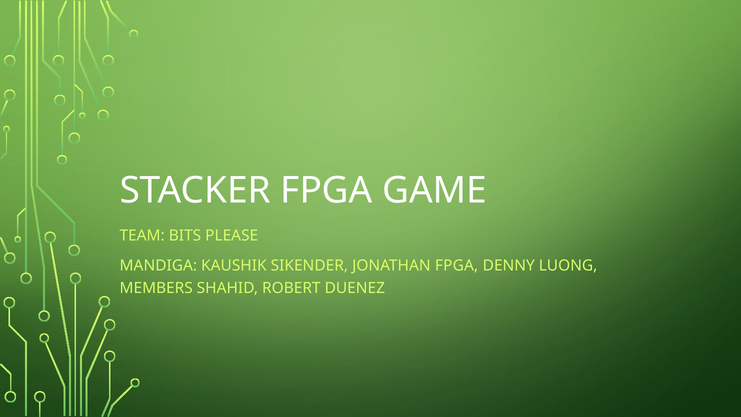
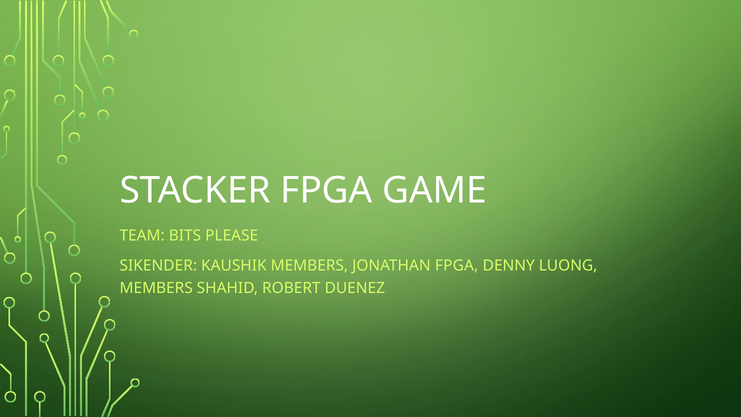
MANDIGA: MANDIGA -> SIKENDER
KAUSHIK SIKENDER: SIKENDER -> MEMBERS
